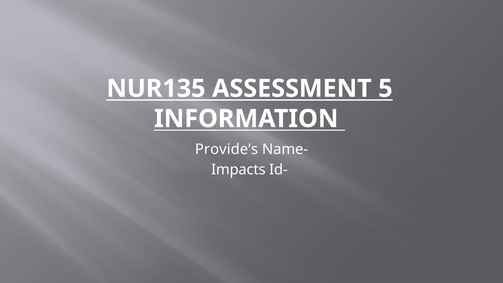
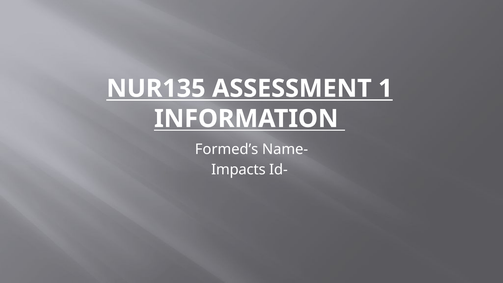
5: 5 -> 1
Provide’s: Provide’s -> Formed’s
